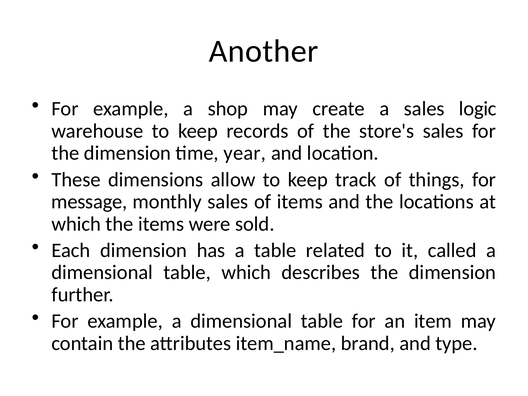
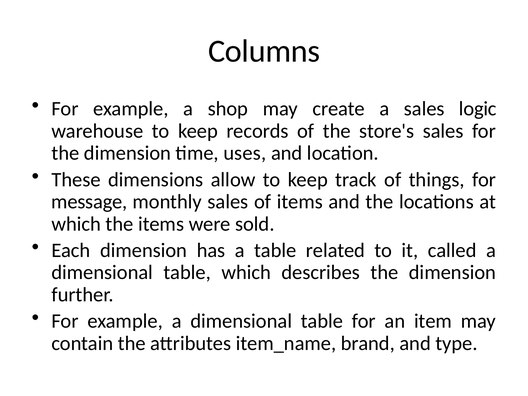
Another: Another -> Columns
year: year -> uses
